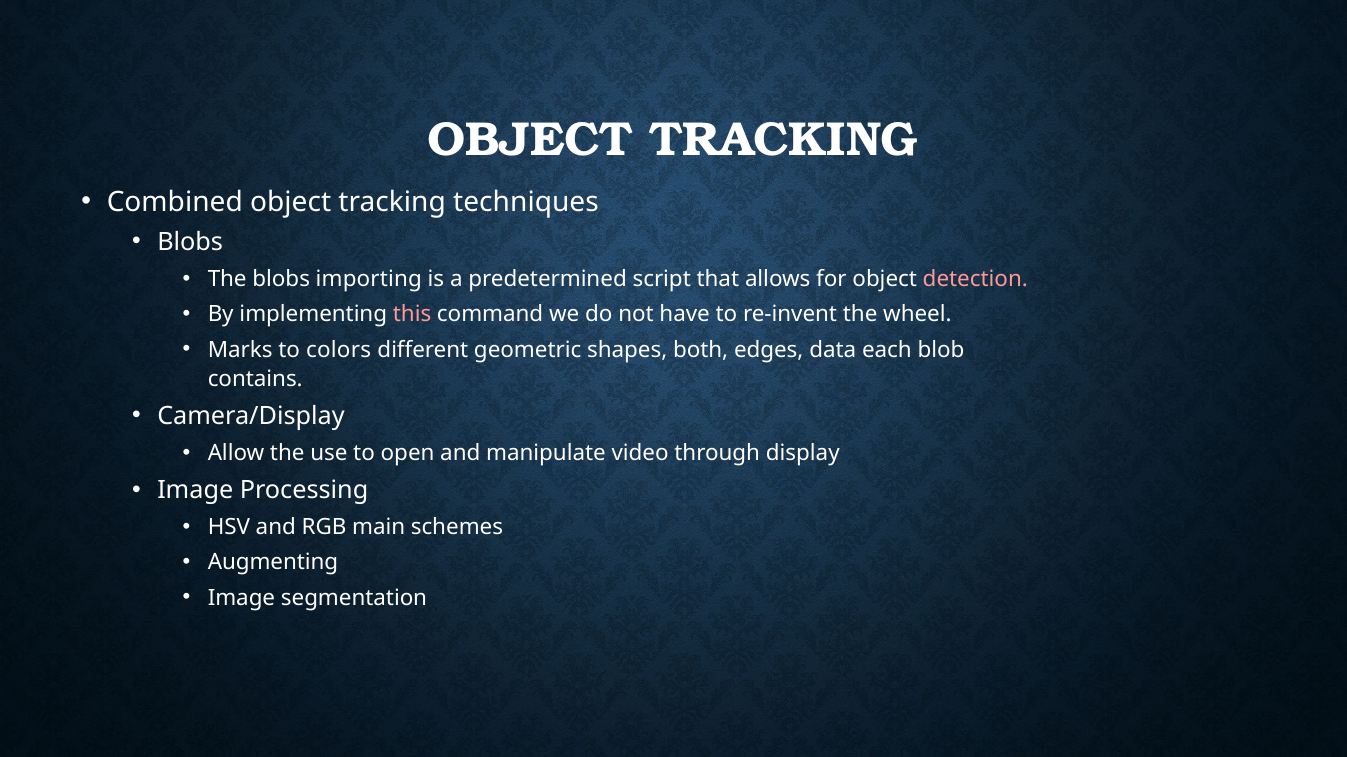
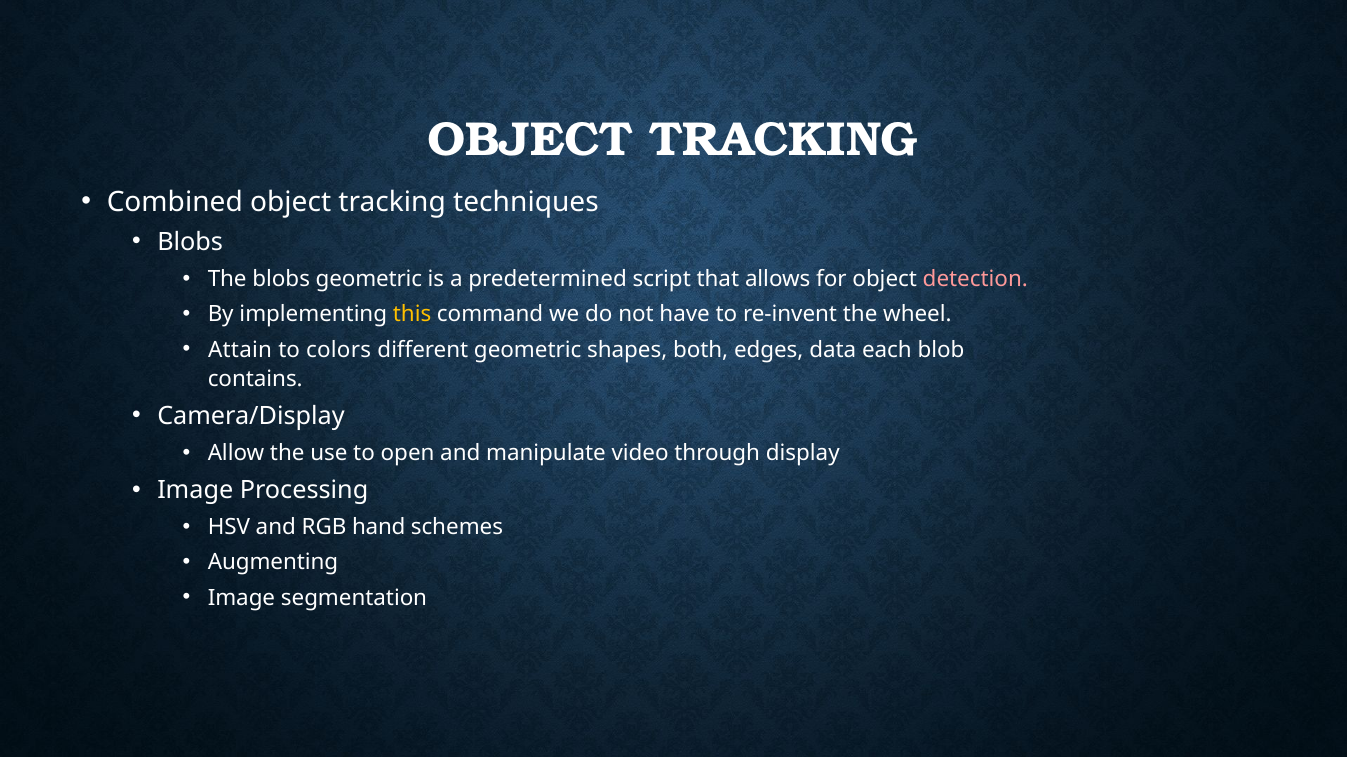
blobs importing: importing -> geometric
this colour: pink -> yellow
Marks: Marks -> Attain
main: main -> hand
